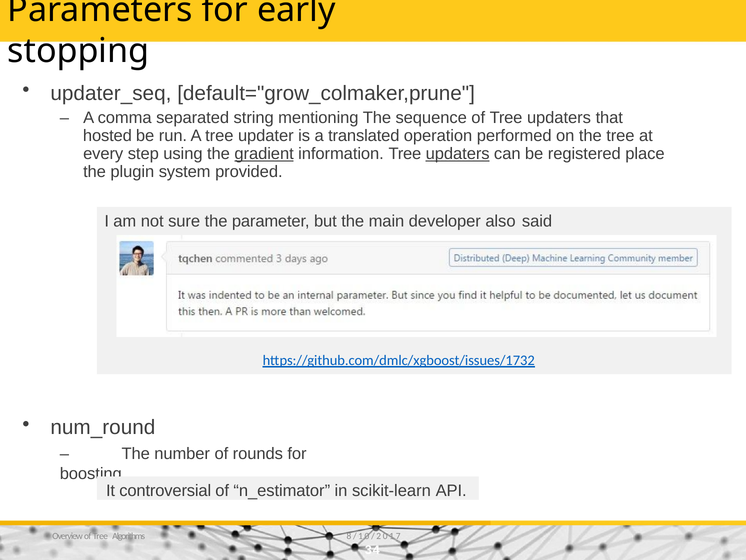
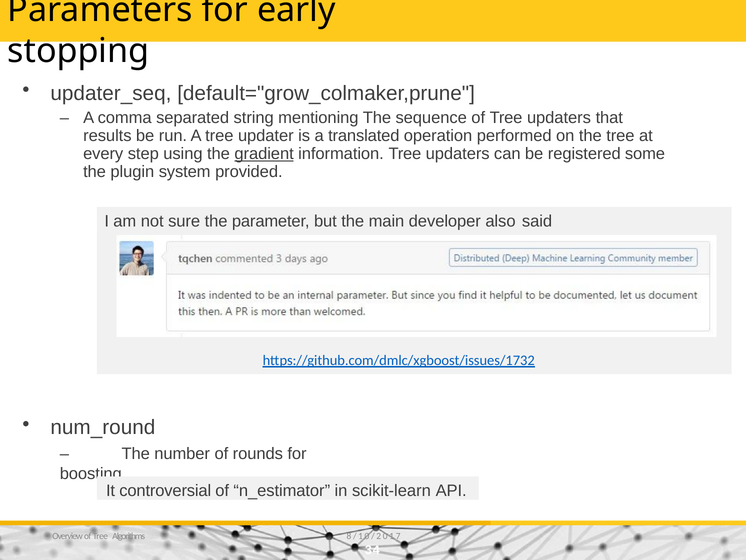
hosted: hosted -> results
updaters at (458, 154) underline: present -> none
place: place -> some
